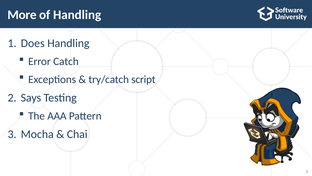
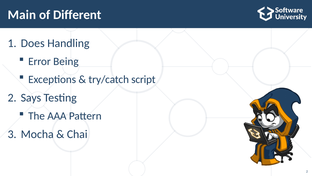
More: More -> Main
of Handling: Handling -> Different
Catch: Catch -> Being
